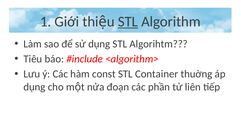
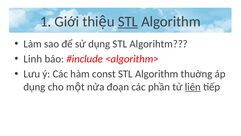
Tiêu: Tiêu -> Linh
Container at (157, 74): Container -> Algorithm
liên underline: none -> present
